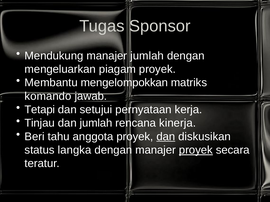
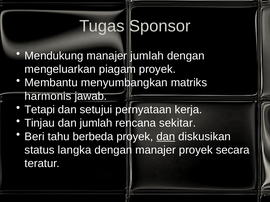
mengelompokkan: mengelompokkan -> menyumbangkan
komando: komando -> harmonis
kinerja: kinerja -> sekitar
anggota: anggota -> berbeda
proyek at (196, 150) underline: present -> none
